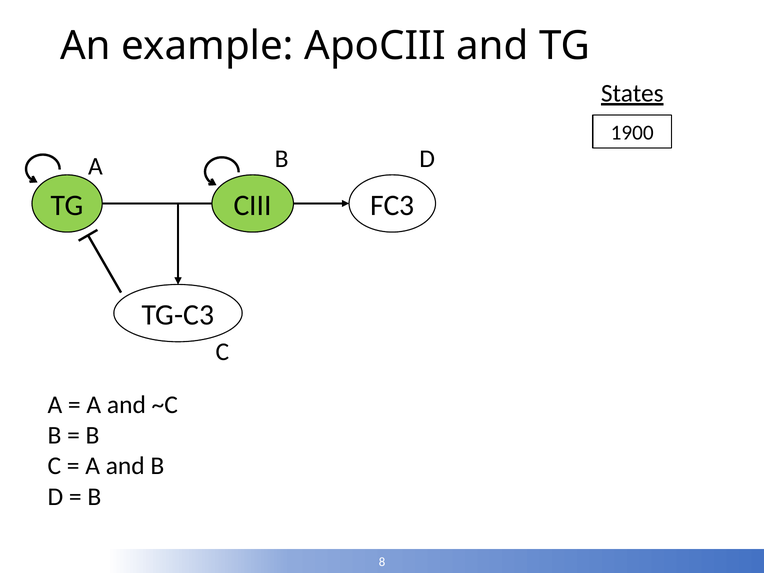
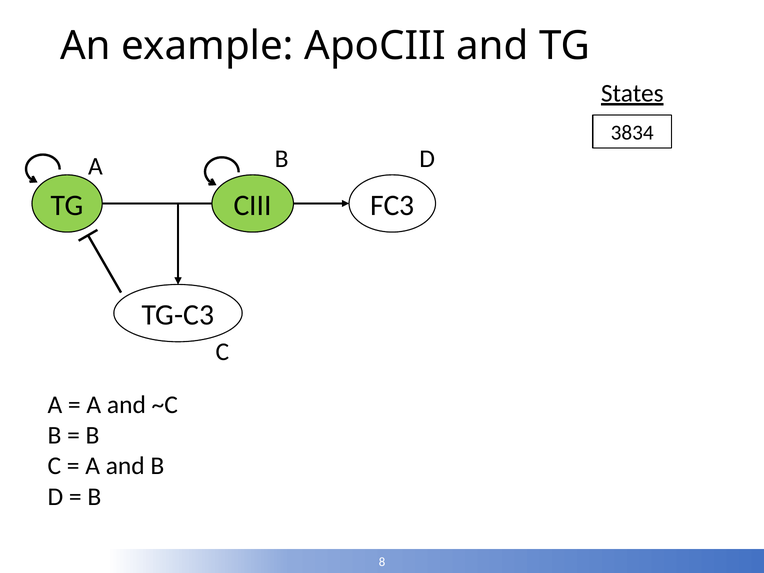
1900: 1900 -> 3834
